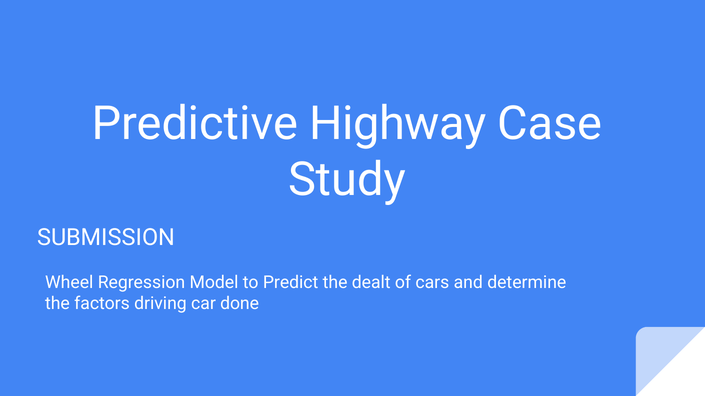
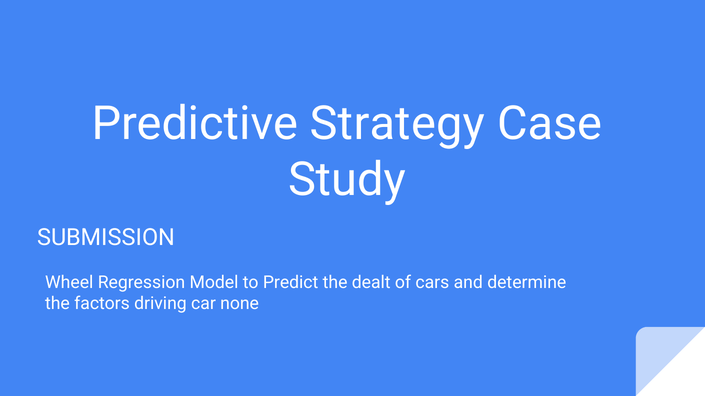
Highway: Highway -> Strategy
done: done -> none
